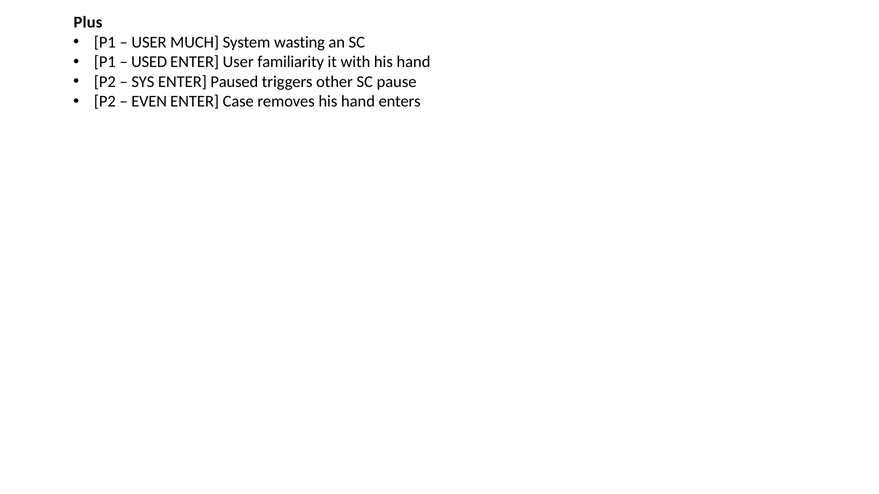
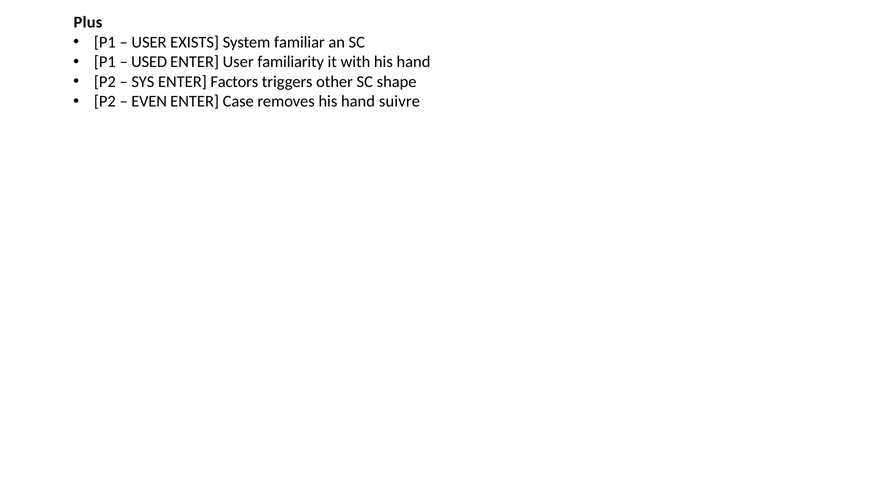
MUCH: MUCH -> EXISTS
wasting: wasting -> familiar
Paused: Paused -> Factors
pause: pause -> shape
enters: enters -> suivre
